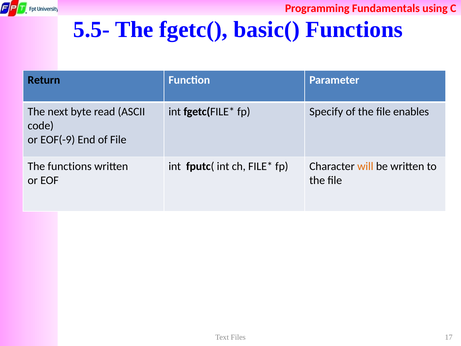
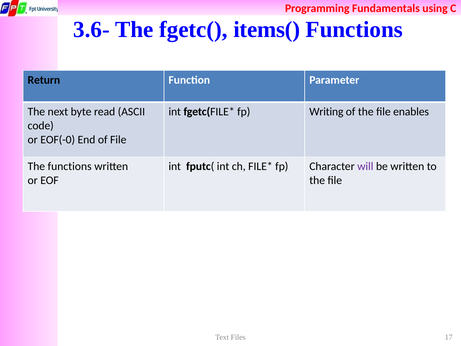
5.5-: 5.5- -> 3.6-
basic(: basic( -> items(
Specify: Specify -> Writing
EOF(-9: EOF(-9 -> EOF(-0
will colour: orange -> purple
